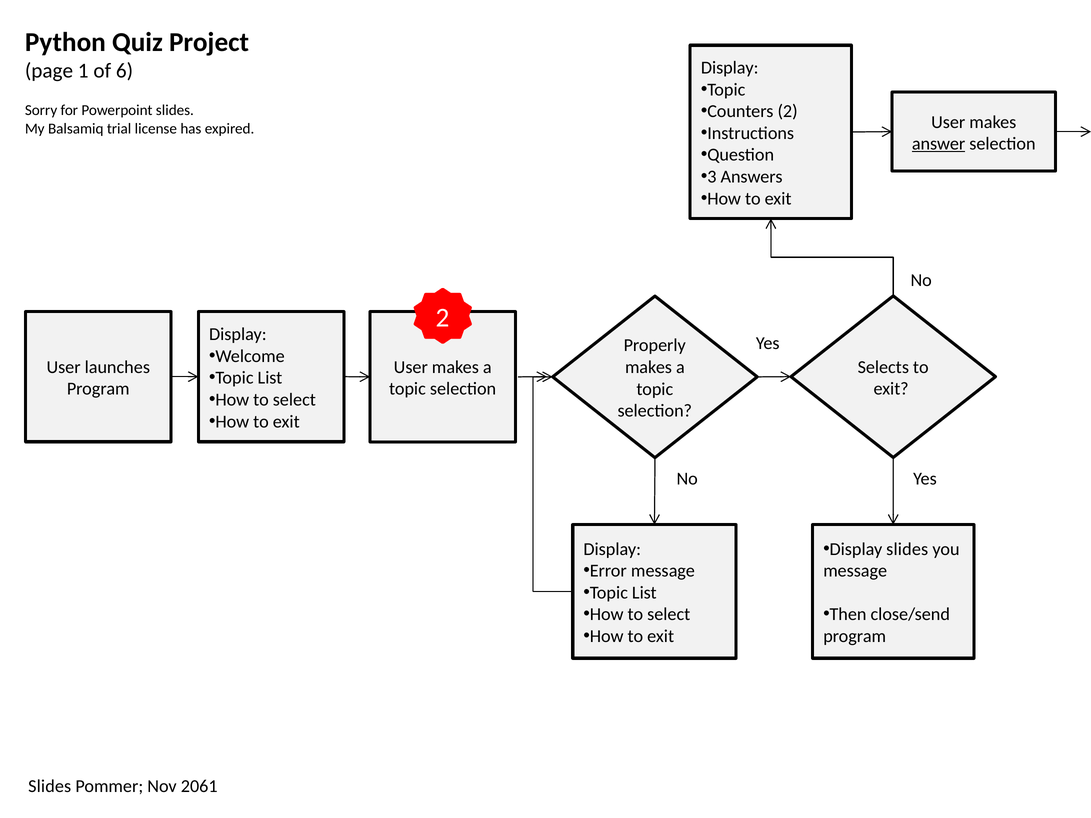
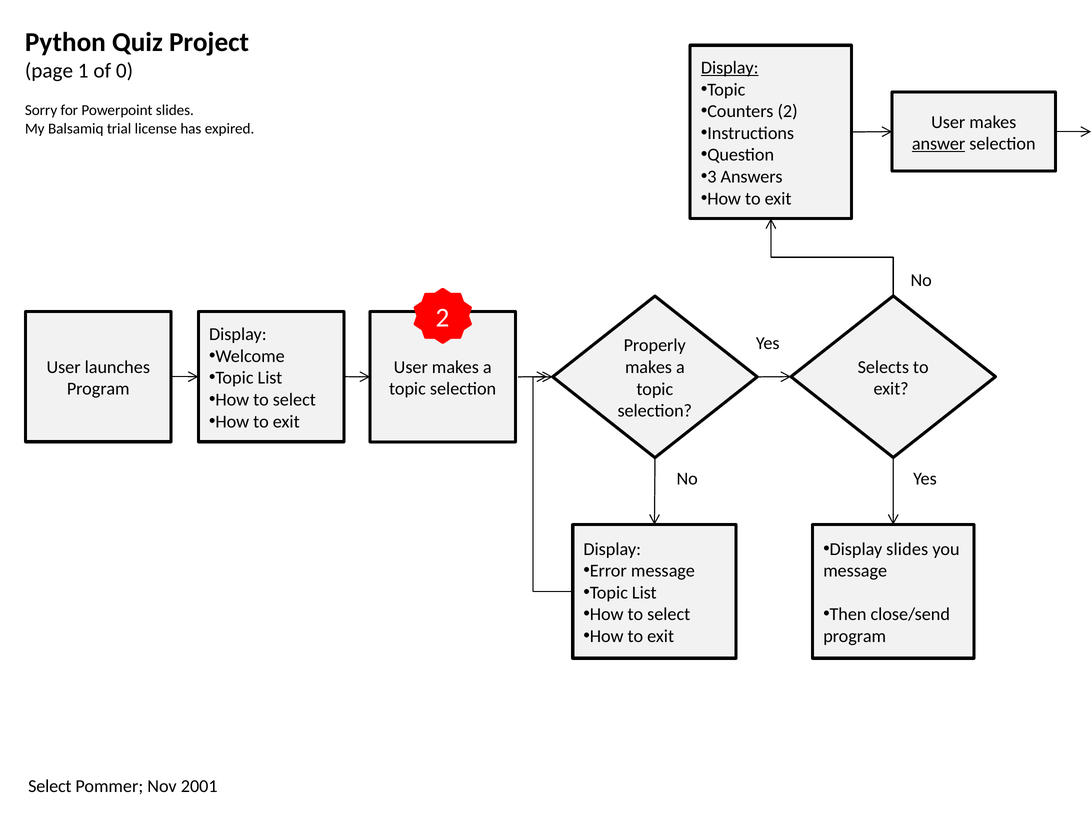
Display at (730, 68) underline: none -> present
6: 6 -> 0
Slides at (50, 786): Slides -> Select
2061: 2061 -> 2001
